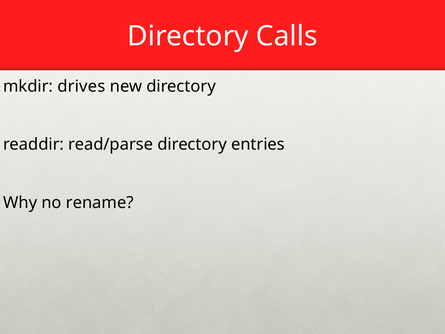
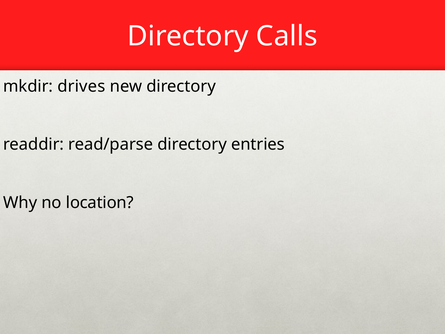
rename: rename -> location
